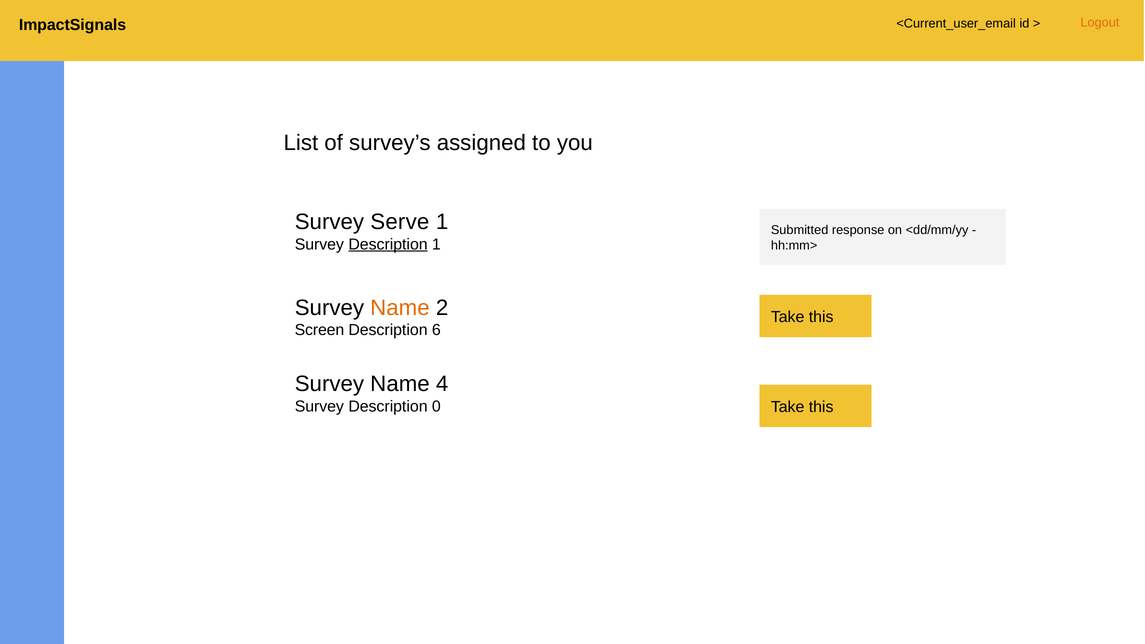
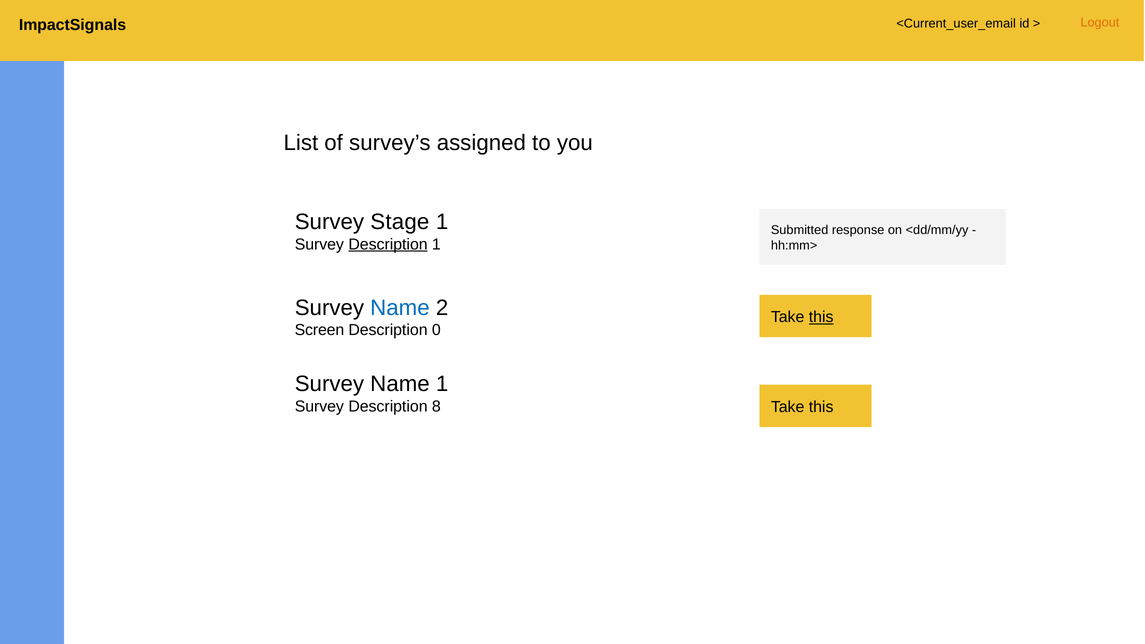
Serve: Serve -> Stage
Name at (400, 308) colour: orange -> blue
this at (821, 317) underline: none -> present
6: 6 -> 0
Name 4: 4 -> 1
0: 0 -> 8
